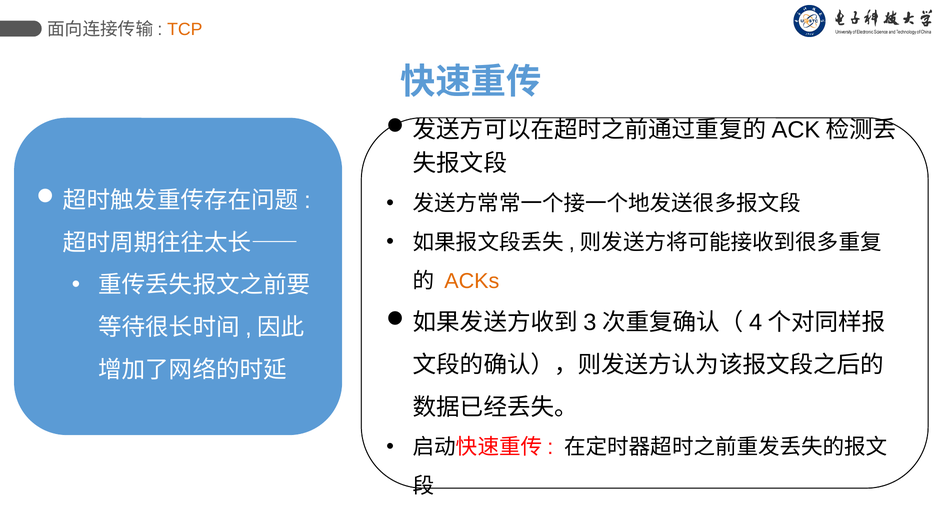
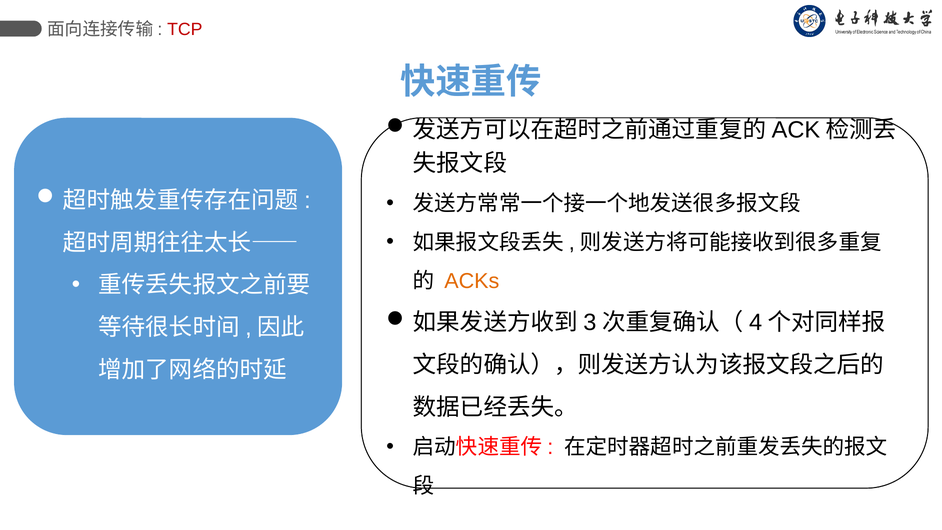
TCP colour: orange -> red
